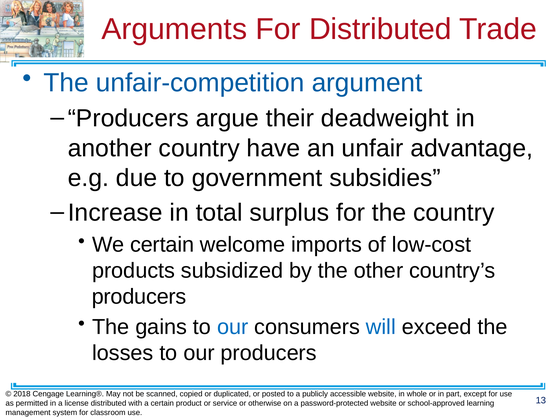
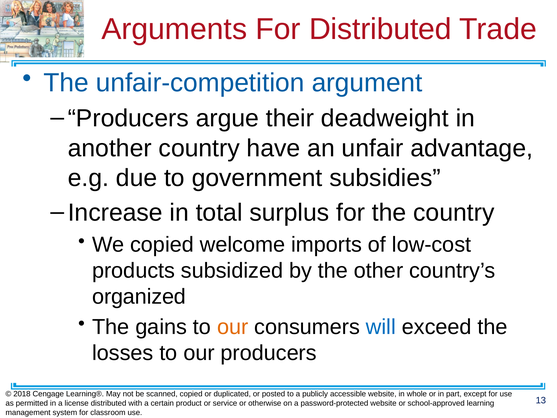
We certain: certain -> copied
producers at (139, 296): producers -> organized
our at (233, 327) colour: blue -> orange
